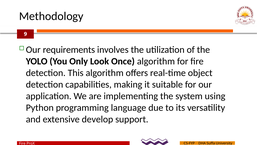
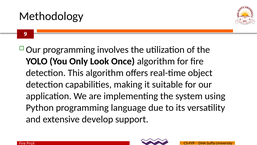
Our requirements: requirements -> programming
